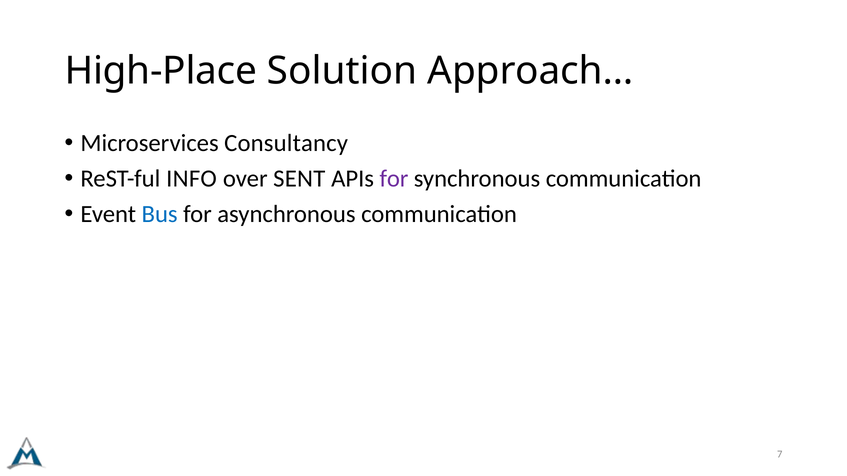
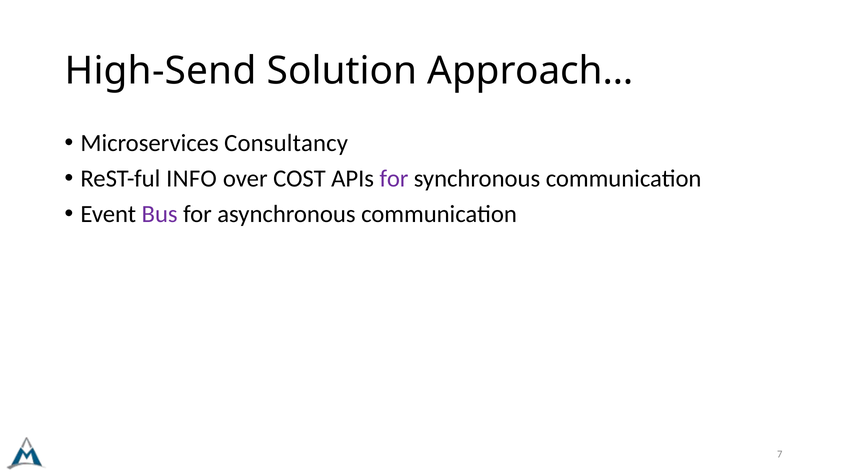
High-Place: High-Place -> High-Send
SENT: SENT -> COST
Bus colour: blue -> purple
